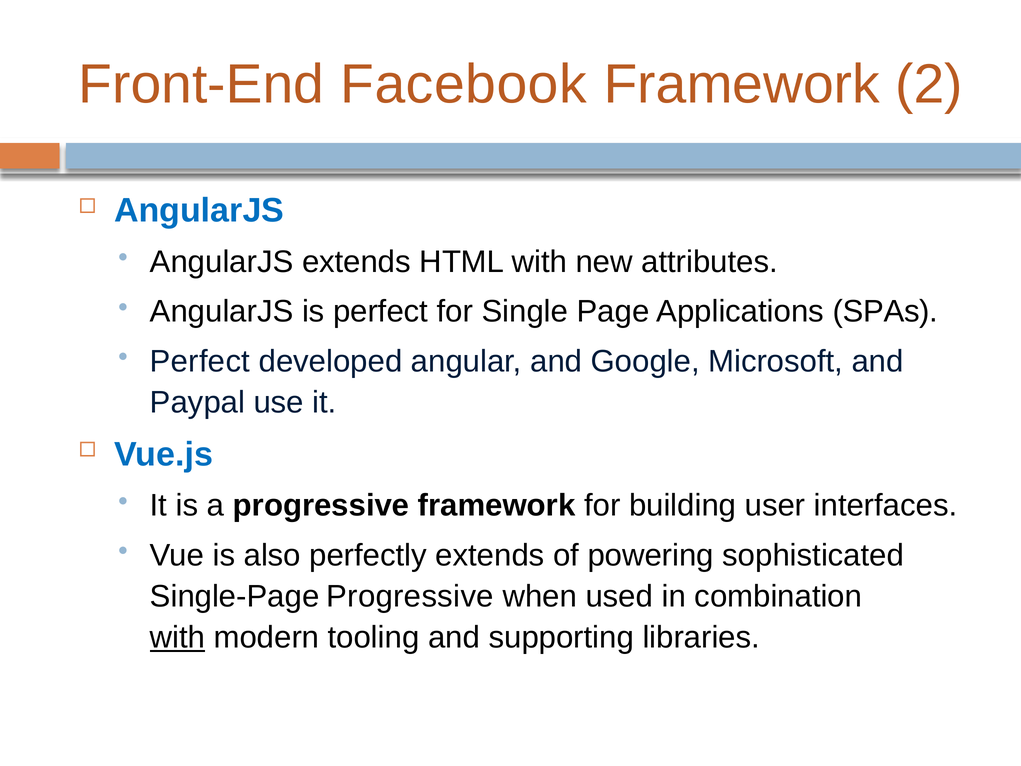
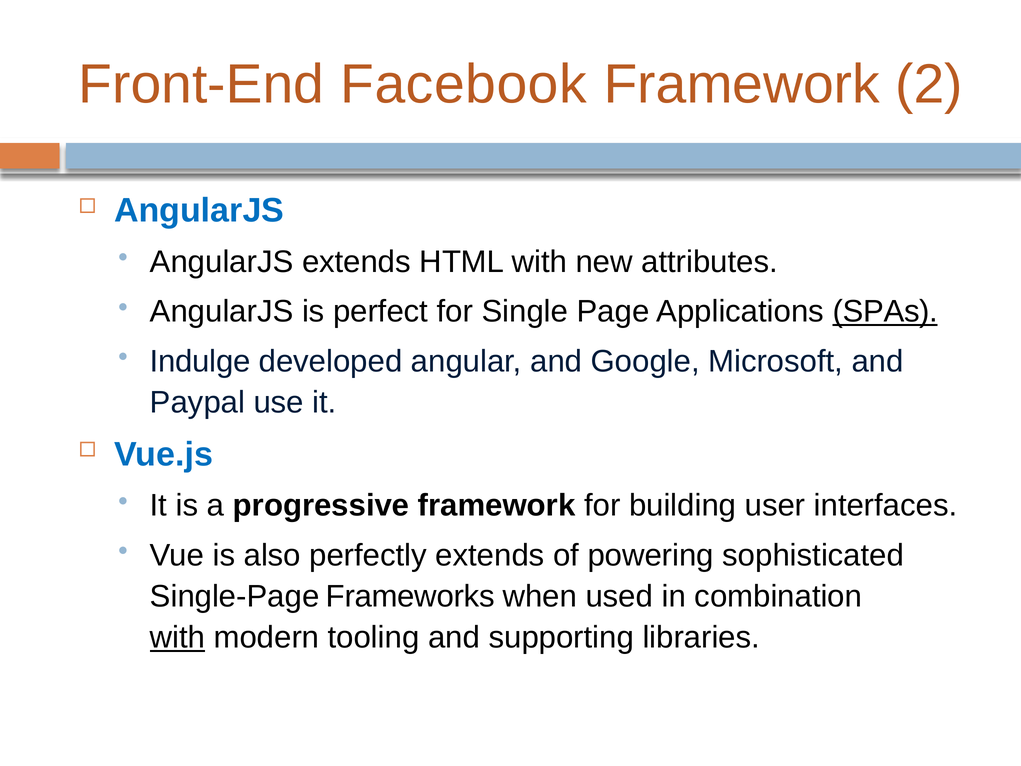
SPAs underline: none -> present
Perfect at (200, 361): Perfect -> Indulge
Single-Page Progressive: Progressive -> Frameworks
